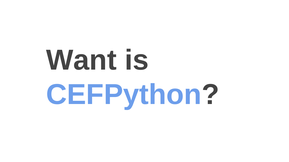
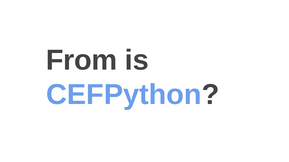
Want: Want -> From
